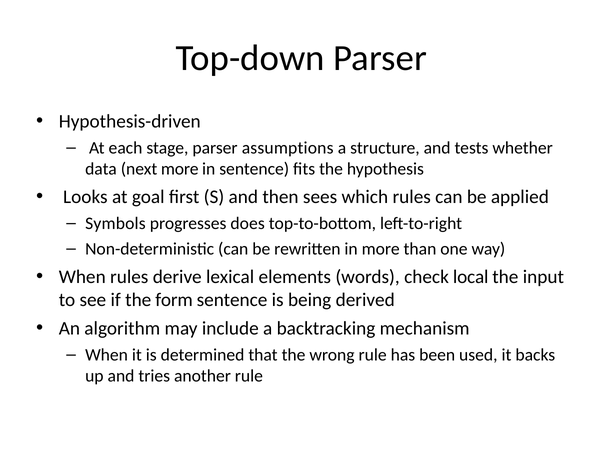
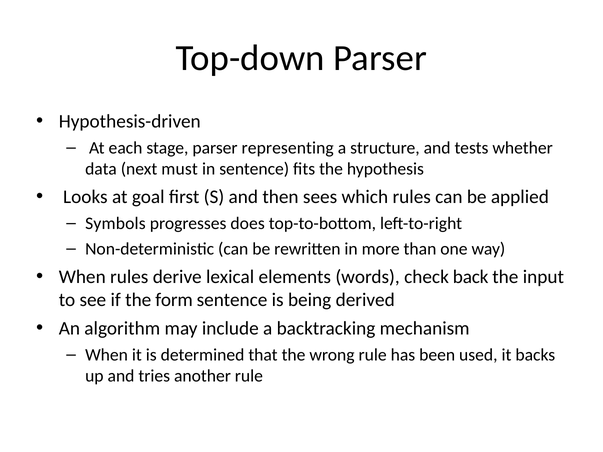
assumptions: assumptions -> representing
next more: more -> must
local: local -> back
